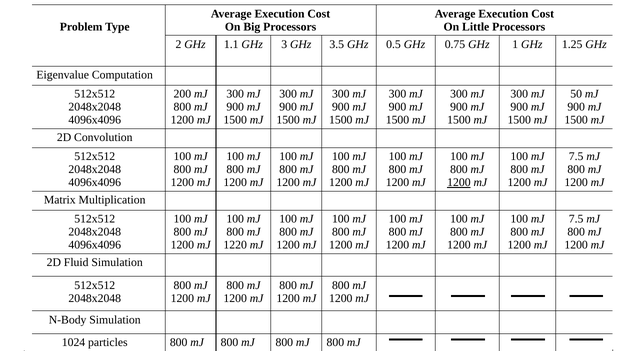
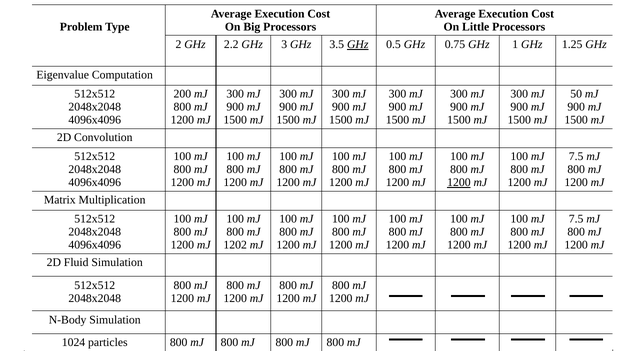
1.1: 1.1 -> 2.2
GHz at (358, 44) underline: none -> present
1220: 1220 -> 1202
